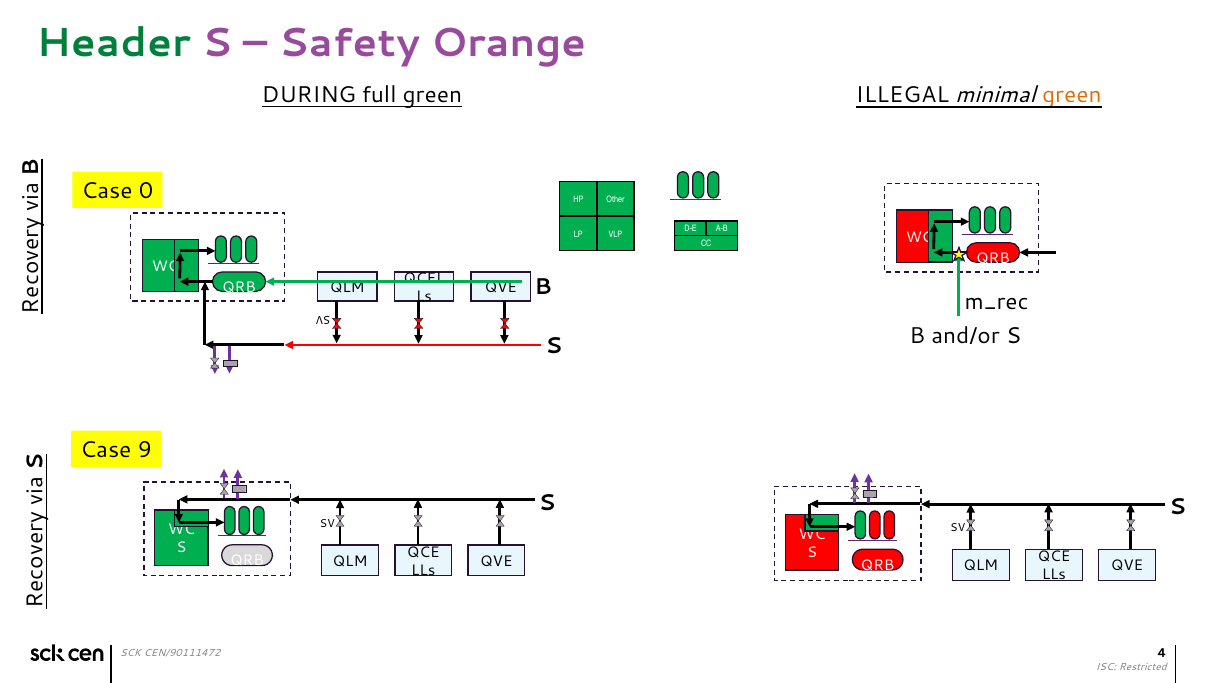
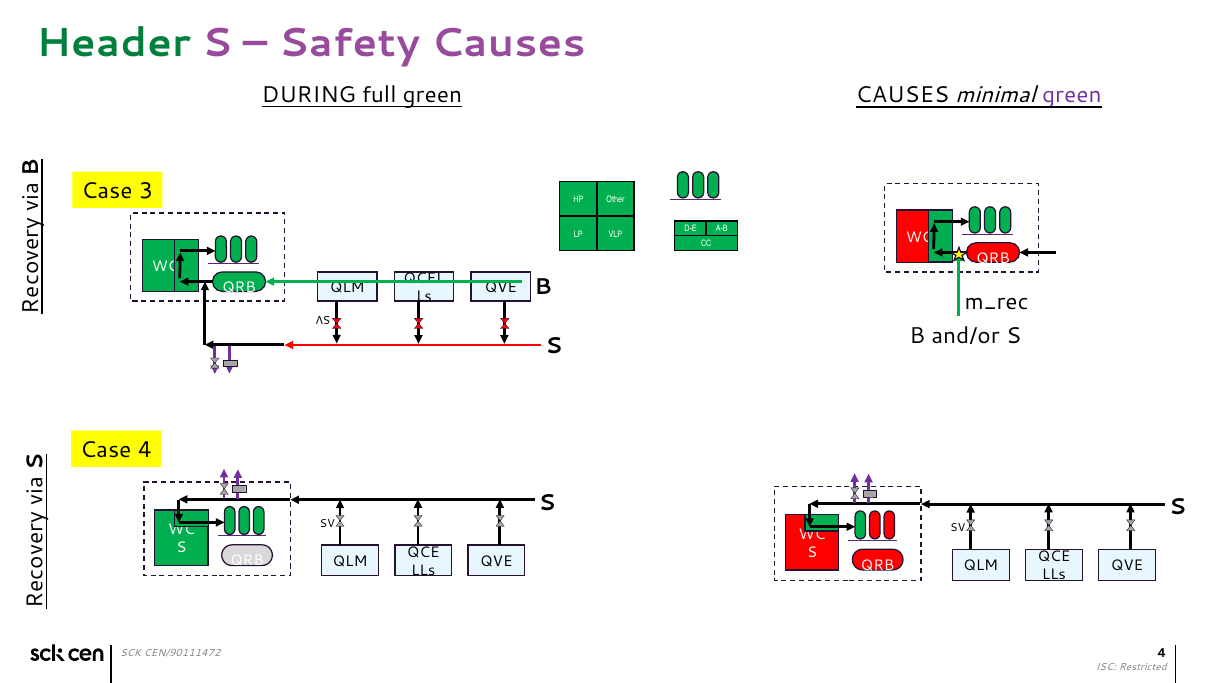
Safety Orange: Orange -> Causes
green ILLEGAL: ILLEGAL -> CAUSES
green at (1072, 95) colour: orange -> purple
0: 0 -> 3
Case 9: 9 -> 4
